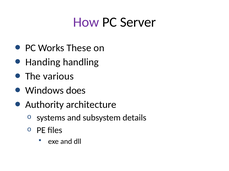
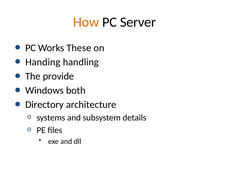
How colour: purple -> orange
various: various -> provide
does: does -> both
Authority: Authority -> Directory
